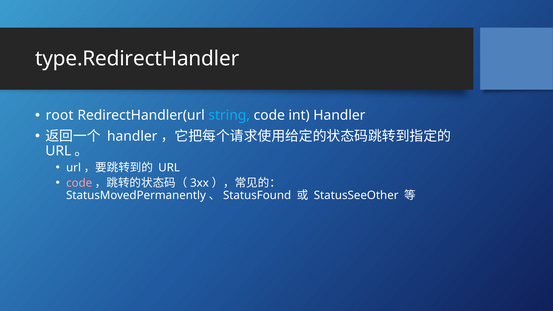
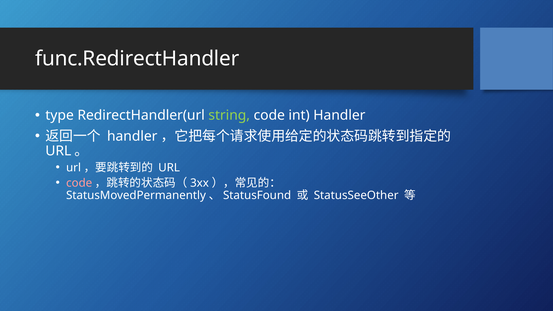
type.RedirectHandler: type.RedirectHandler -> func.RedirectHandler
root: root -> type
string colour: light blue -> light green
